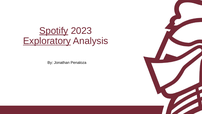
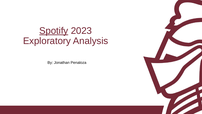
Exploratory underline: present -> none
